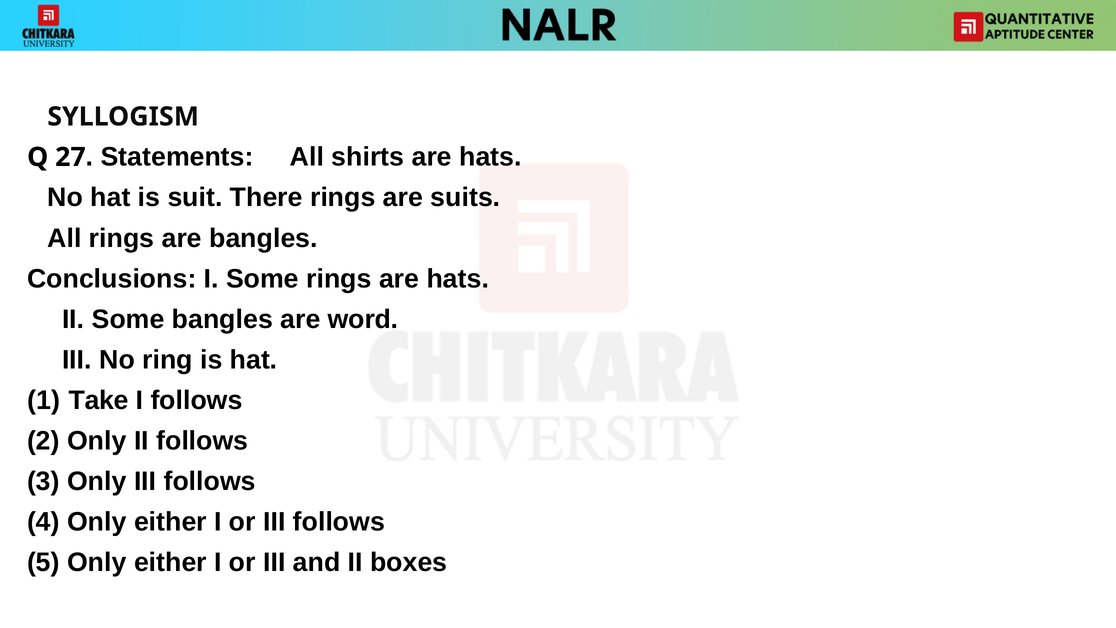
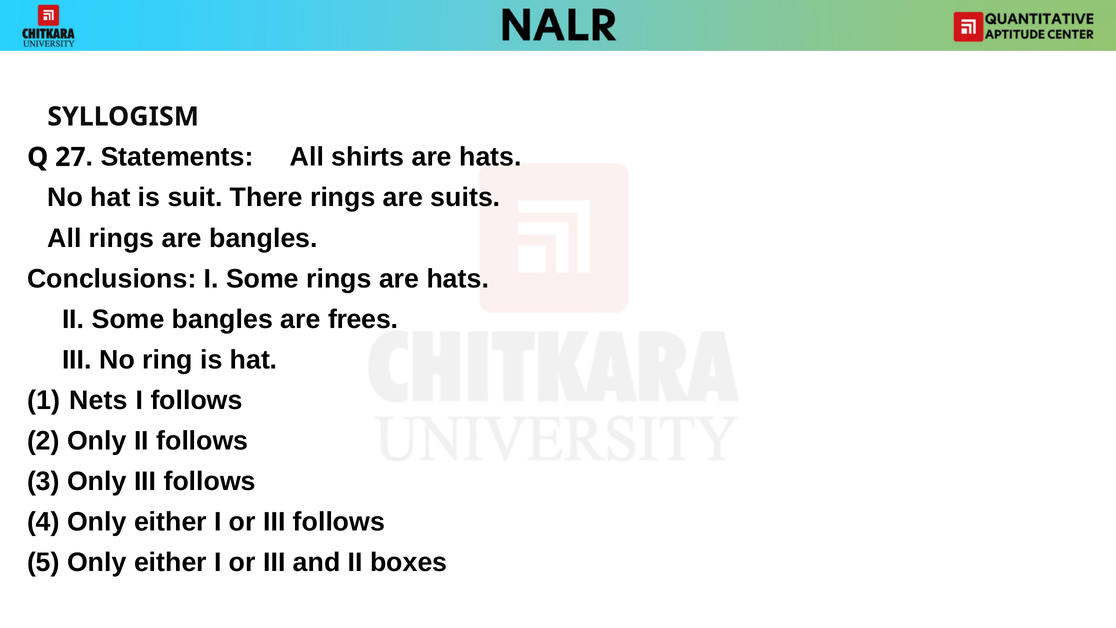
word: word -> frees
Take: Take -> Nets
